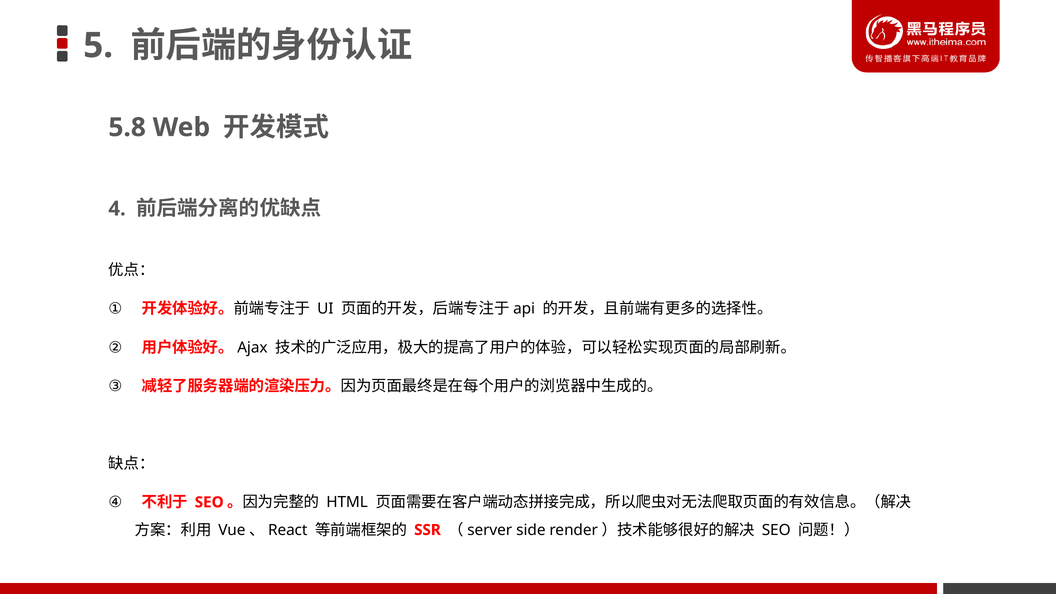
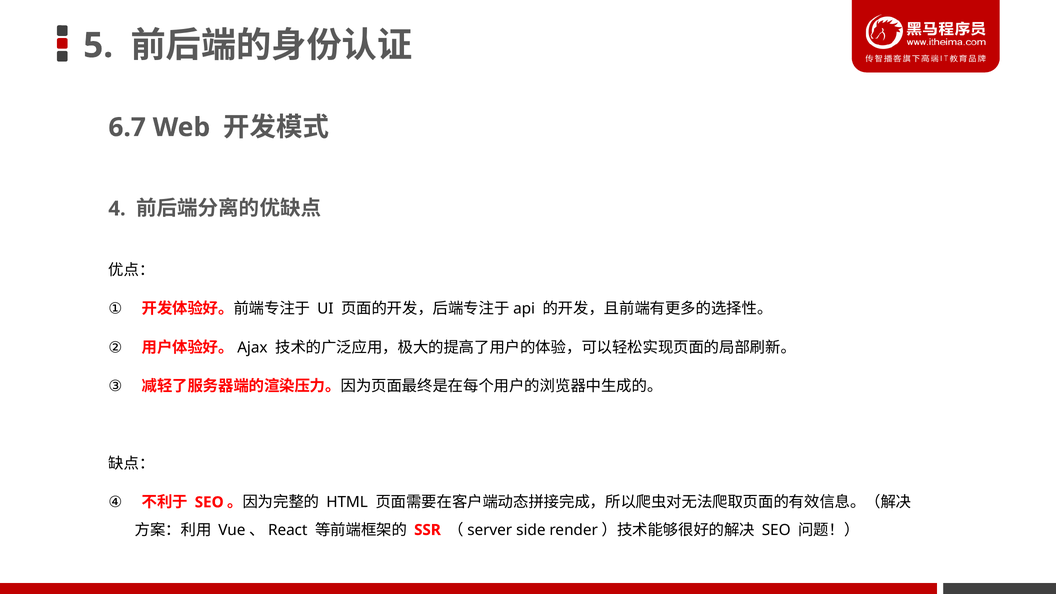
5.8: 5.8 -> 6.7
